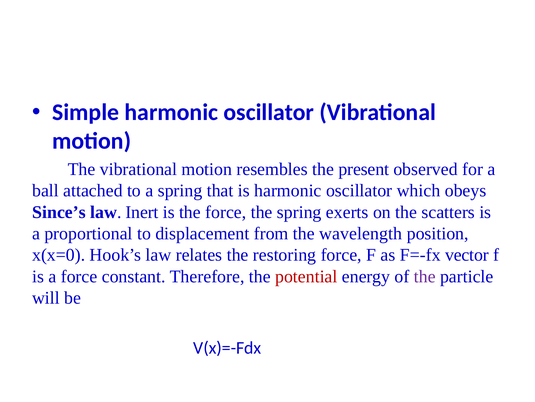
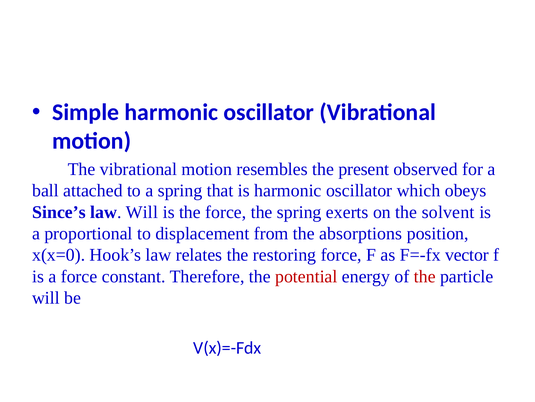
law Inert: Inert -> Will
scatters: scatters -> solvent
wavelength: wavelength -> absorptions
the at (425, 276) colour: purple -> red
